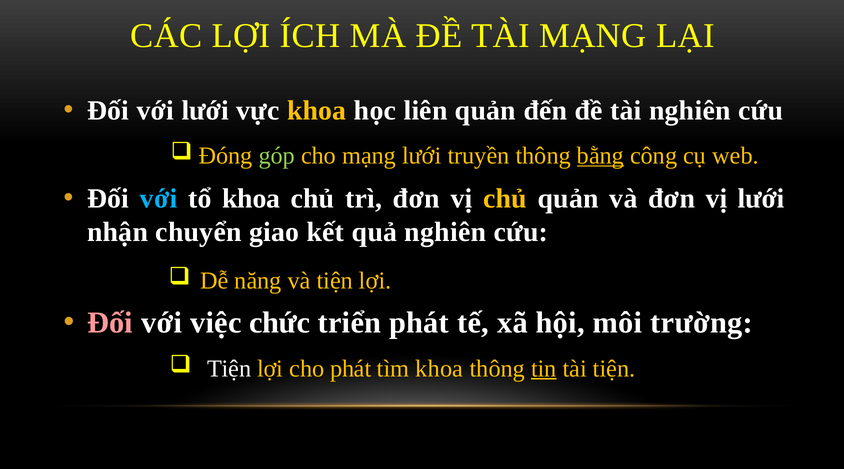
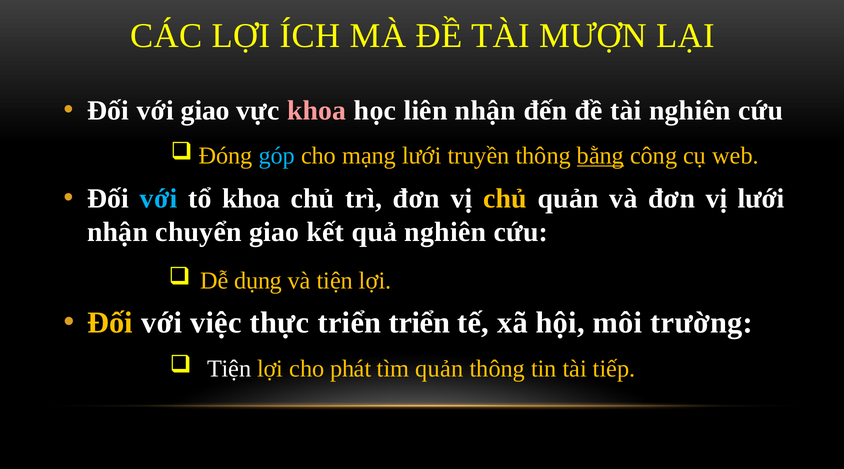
TÀI MẠNG: MẠNG -> MƯỢN
với lưới: lưới -> giao
khoa at (317, 110) colour: yellow -> pink
liên quản: quản -> nhận
góp colour: light green -> light blue
năng: năng -> dụng
Đối at (110, 323) colour: pink -> yellow
chức: chức -> thực
triển phát: phát -> triển
tìm khoa: khoa -> quản
tin underline: present -> none
tài tiện: tiện -> tiếp
